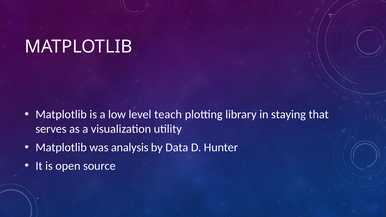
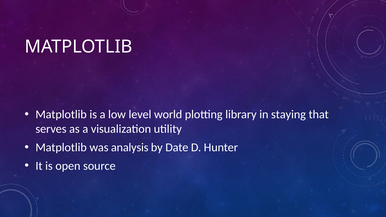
teach: teach -> world
Data: Data -> Date
